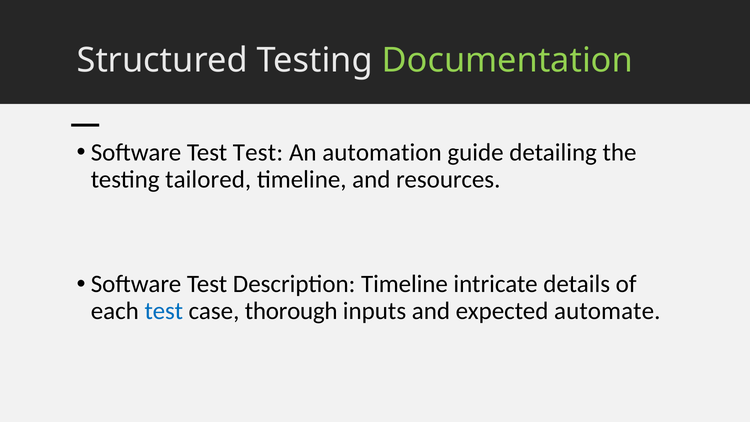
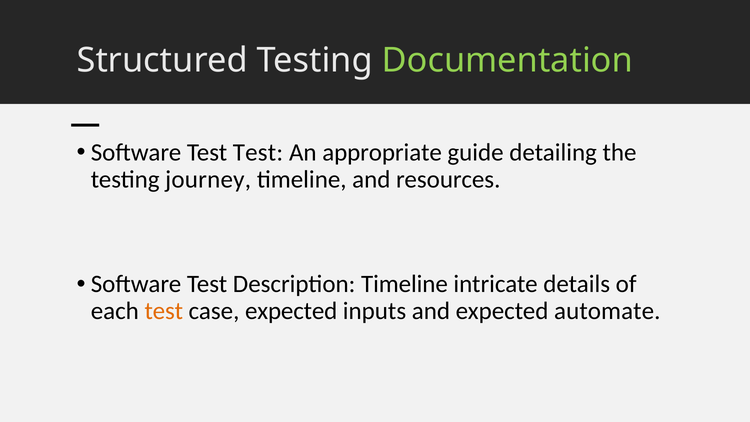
automation: automation -> appropriate
tailored: tailored -> journey
test at (164, 311) colour: blue -> orange
case thorough: thorough -> expected
